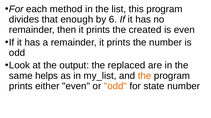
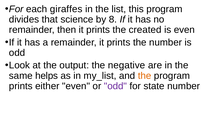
method: method -> giraffes
enough: enough -> science
6: 6 -> 8
replaced: replaced -> negative
odd at (115, 87) colour: orange -> purple
